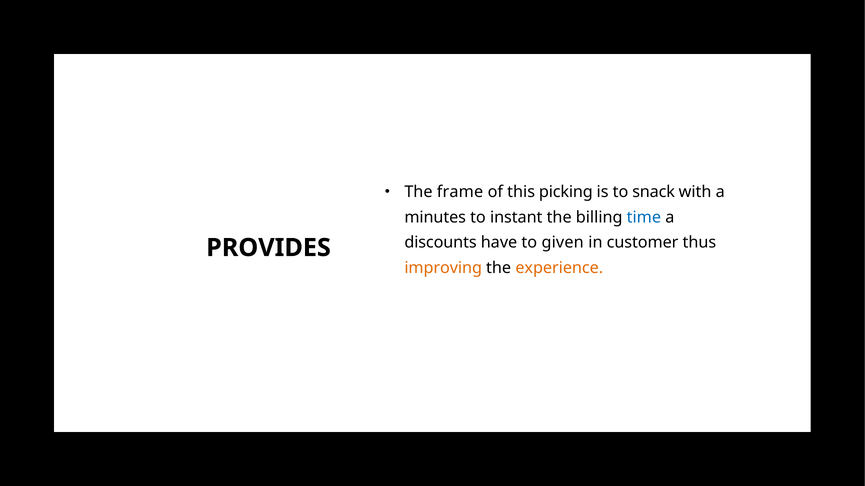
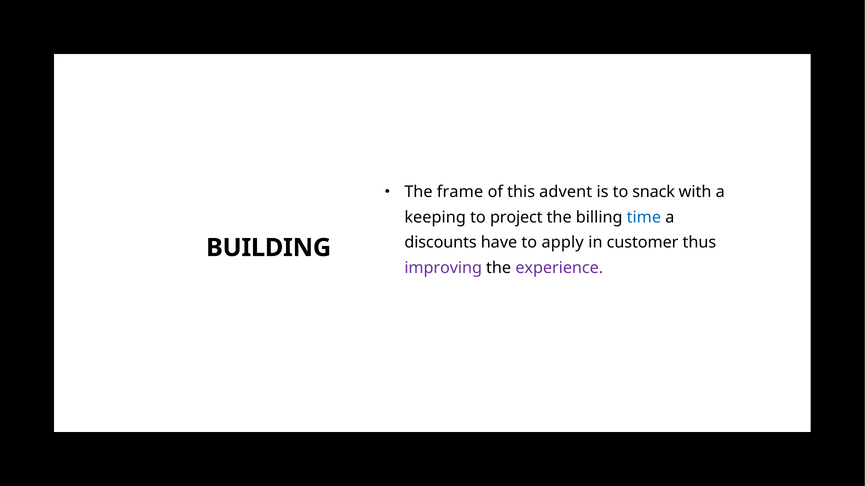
picking: picking -> advent
minutes: minutes -> keeping
instant: instant -> project
given: given -> apply
PROVIDES: PROVIDES -> BUILDING
improving colour: orange -> purple
experience colour: orange -> purple
